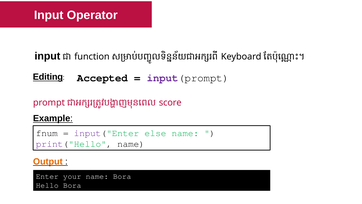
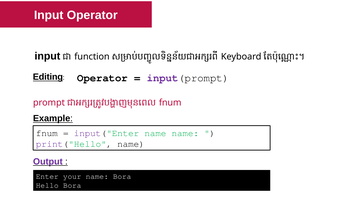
Accepted at (103, 78): Accepted -> Operator
score at (170, 102): score -> fnum
input("Enter else: else -> name
Output colour: orange -> purple
